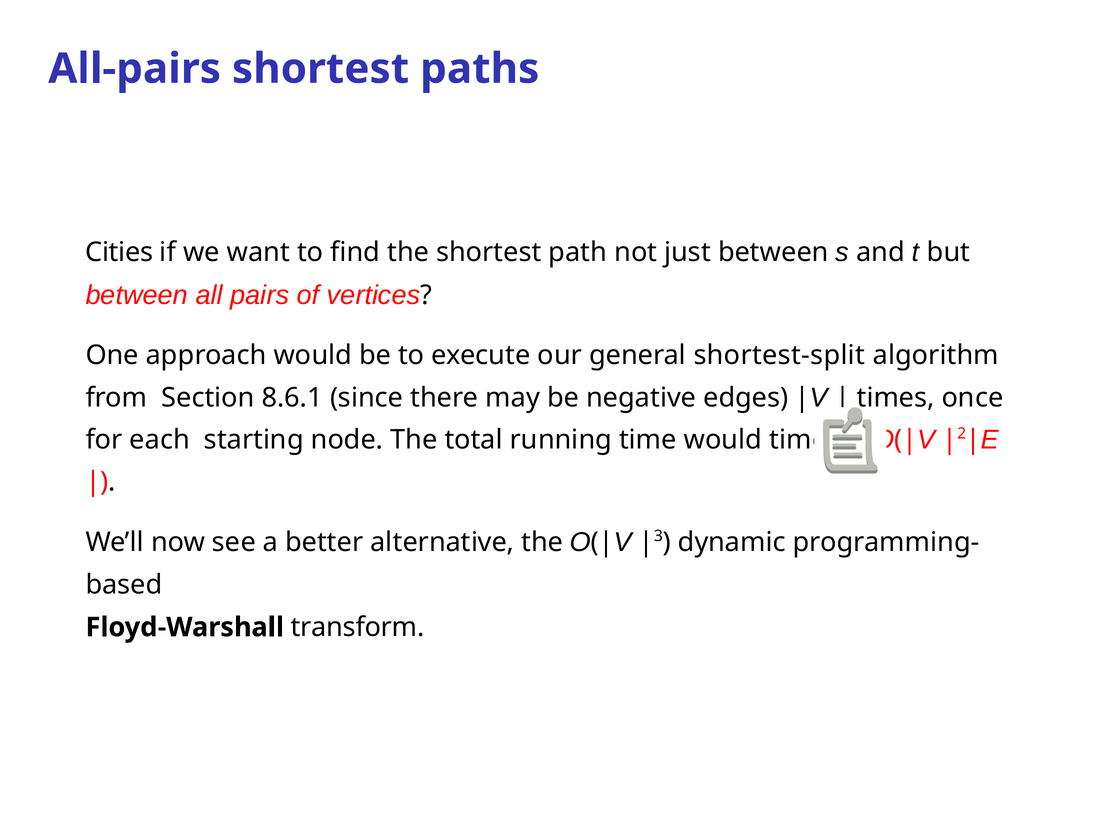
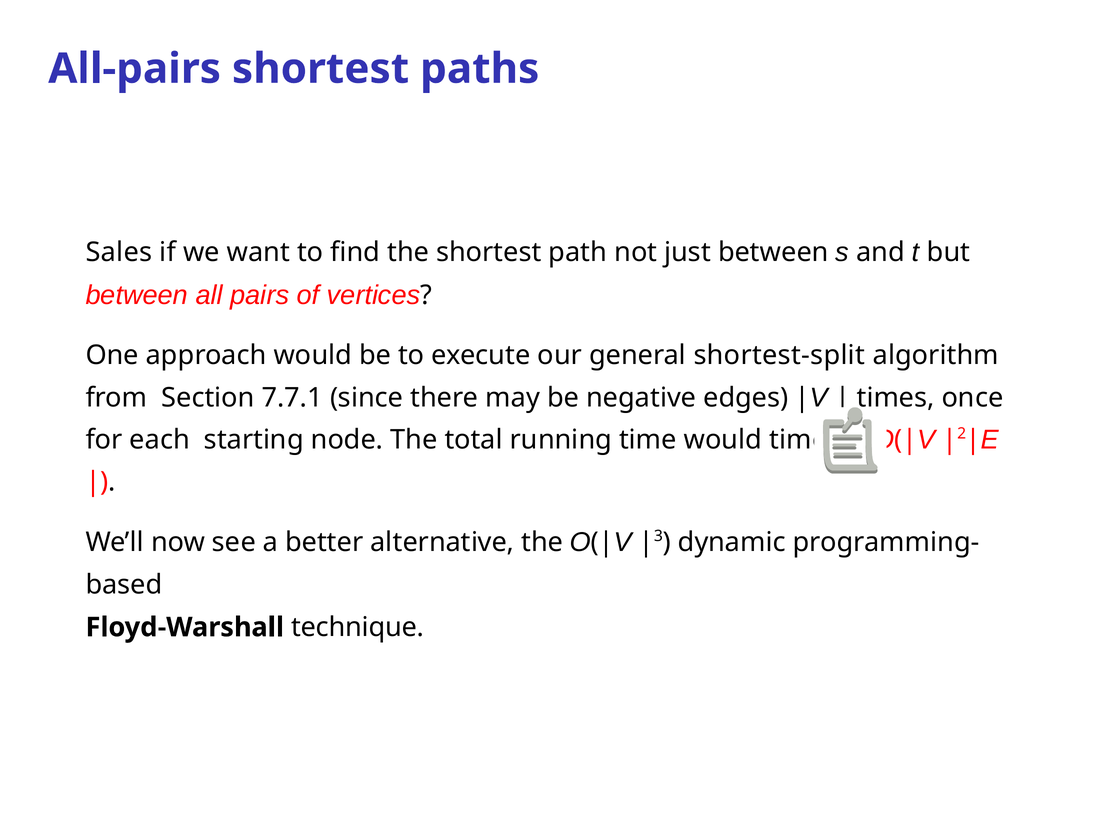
Cities: Cities -> Sales
8.6.1: 8.6.1 -> 7.7.1
transform: transform -> technique
